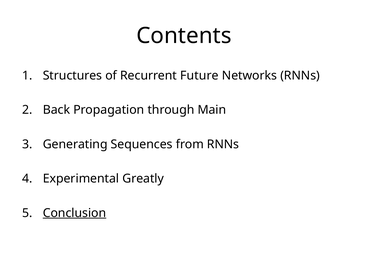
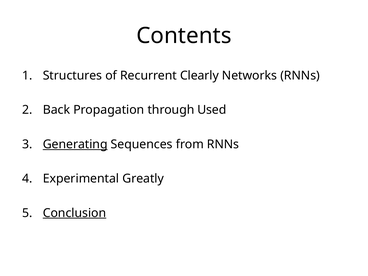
Future: Future -> Clearly
Main: Main -> Used
Generating underline: none -> present
